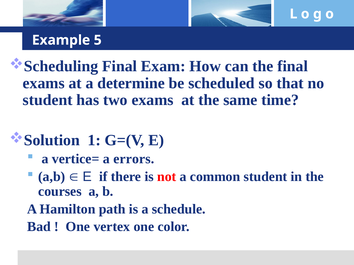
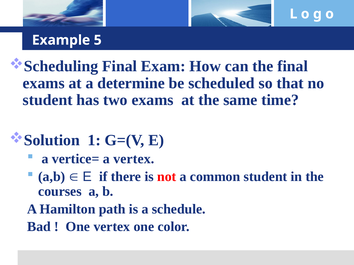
a errors: errors -> vertex
